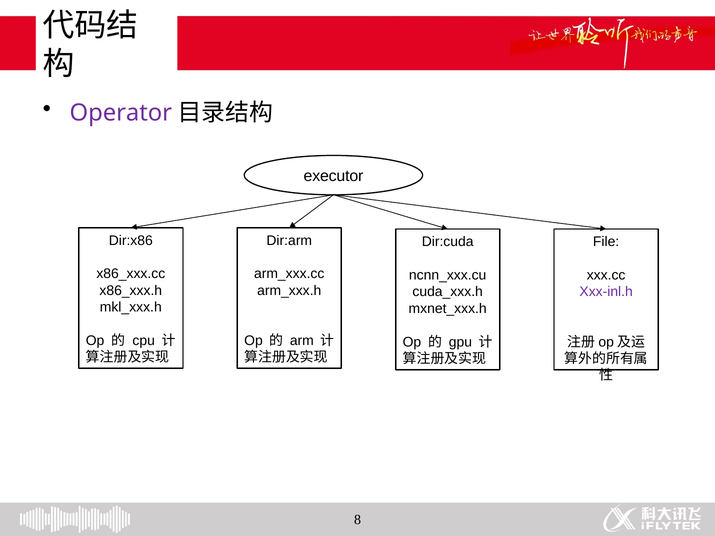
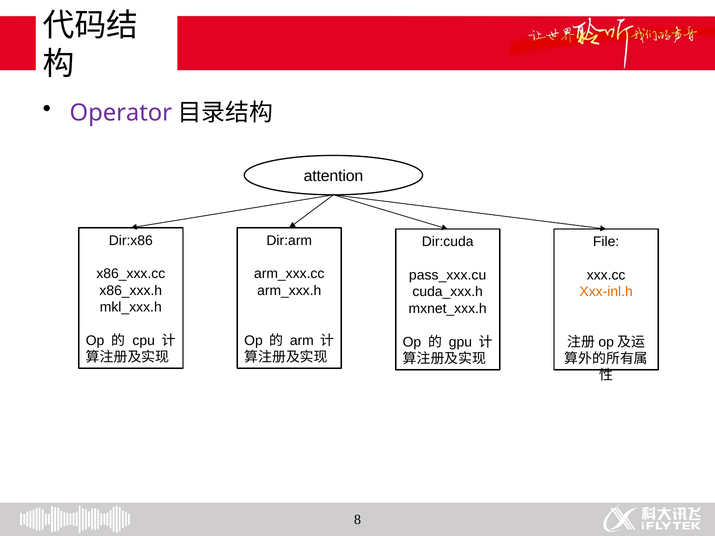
executor: executor -> attention
ncnn_xxx.cu: ncnn_xxx.cu -> pass_xxx.cu
Xxx-inl.h colour: purple -> orange
